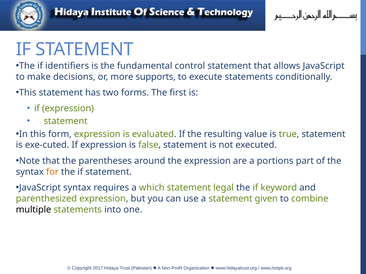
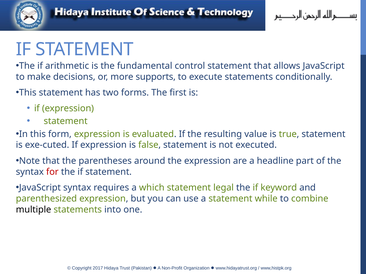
identifiers: identifiers -> arithmetic
portions: portions -> headline
for colour: orange -> red
given: given -> while
